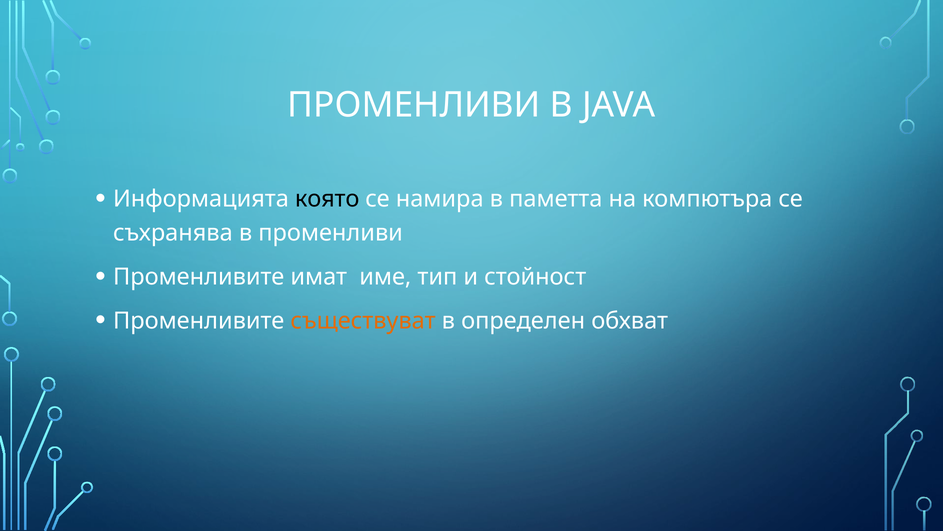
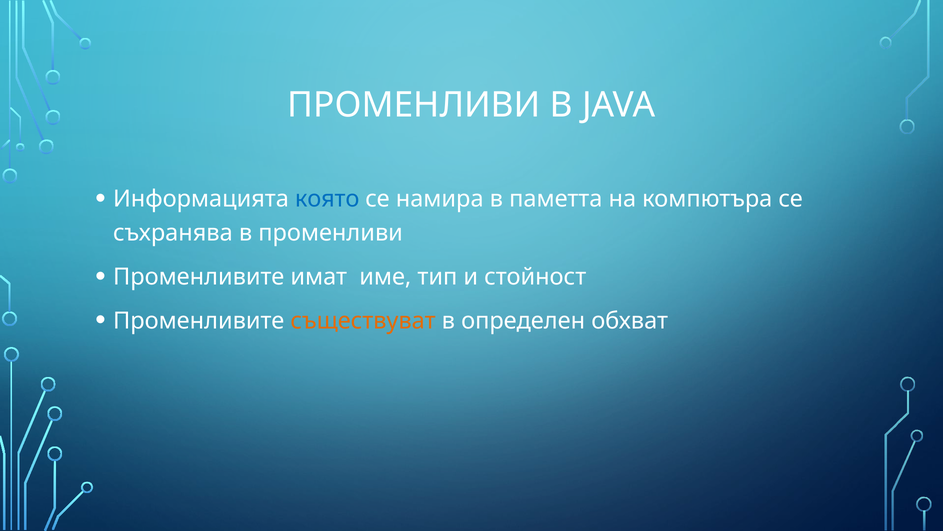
която colour: black -> blue
